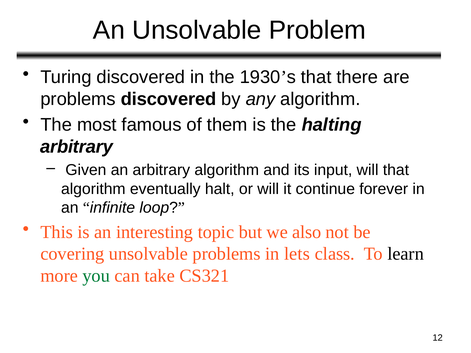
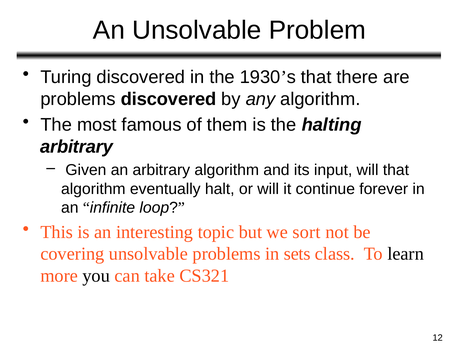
also: also -> sort
lets: lets -> sets
you colour: green -> black
